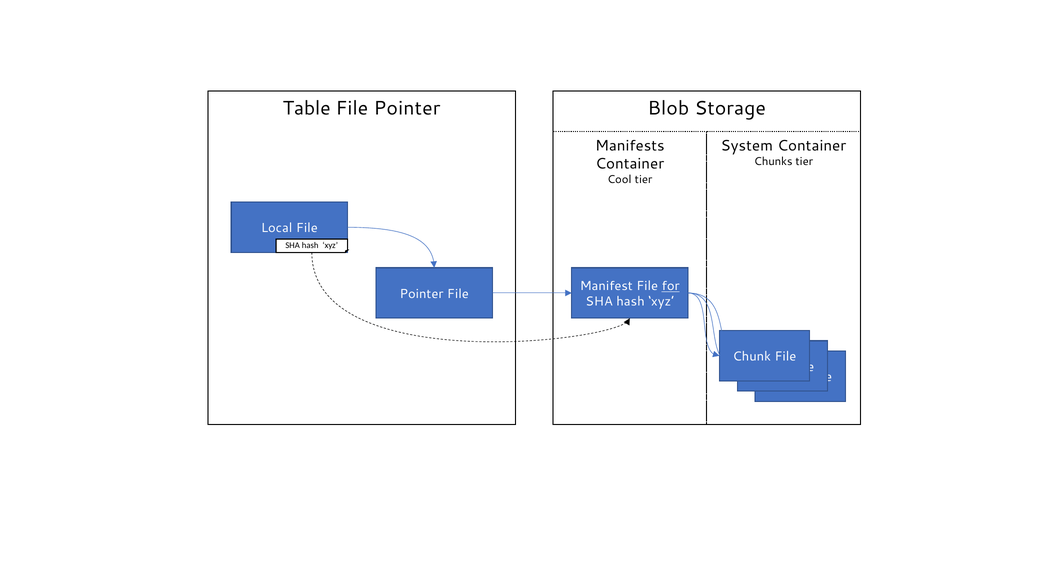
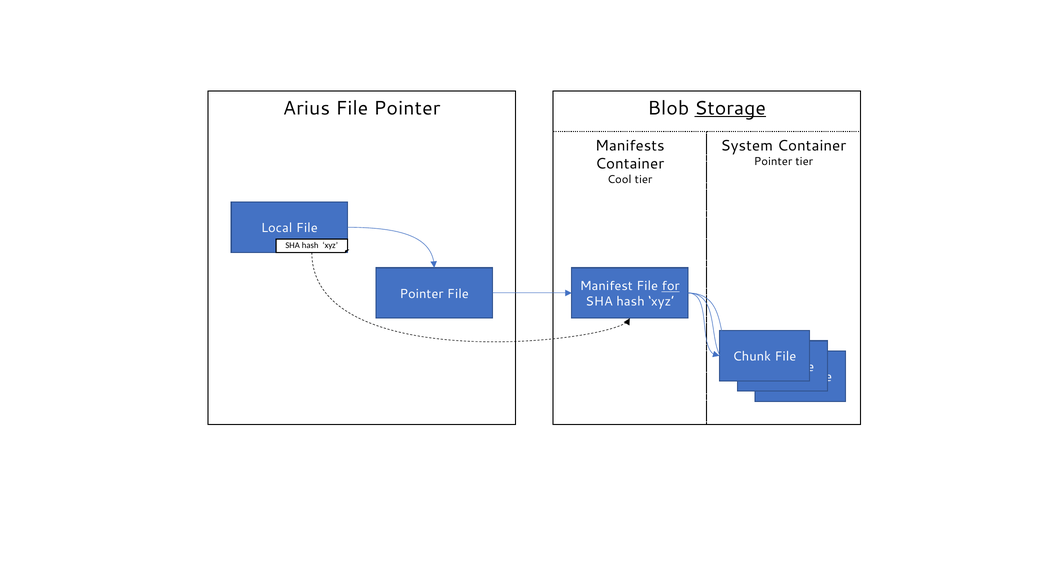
Table: Table -> Arius
Storage underline: none -> present
Chunks at (773, 161): Chunks -> Pointer
